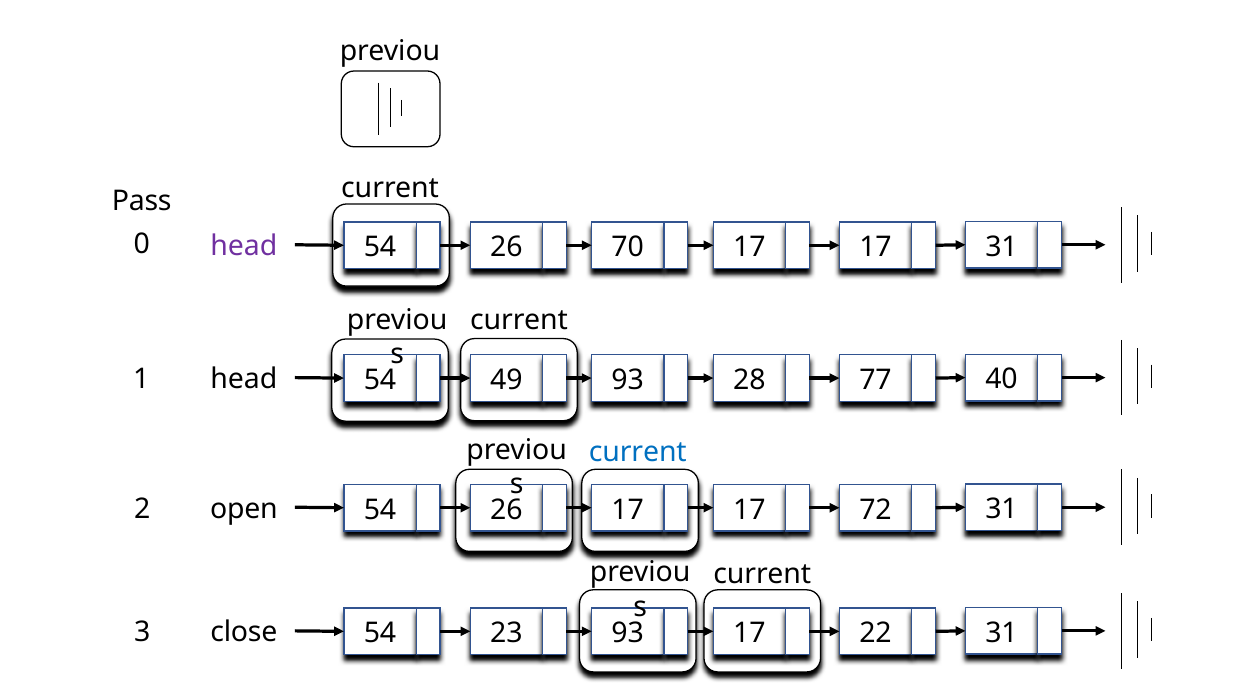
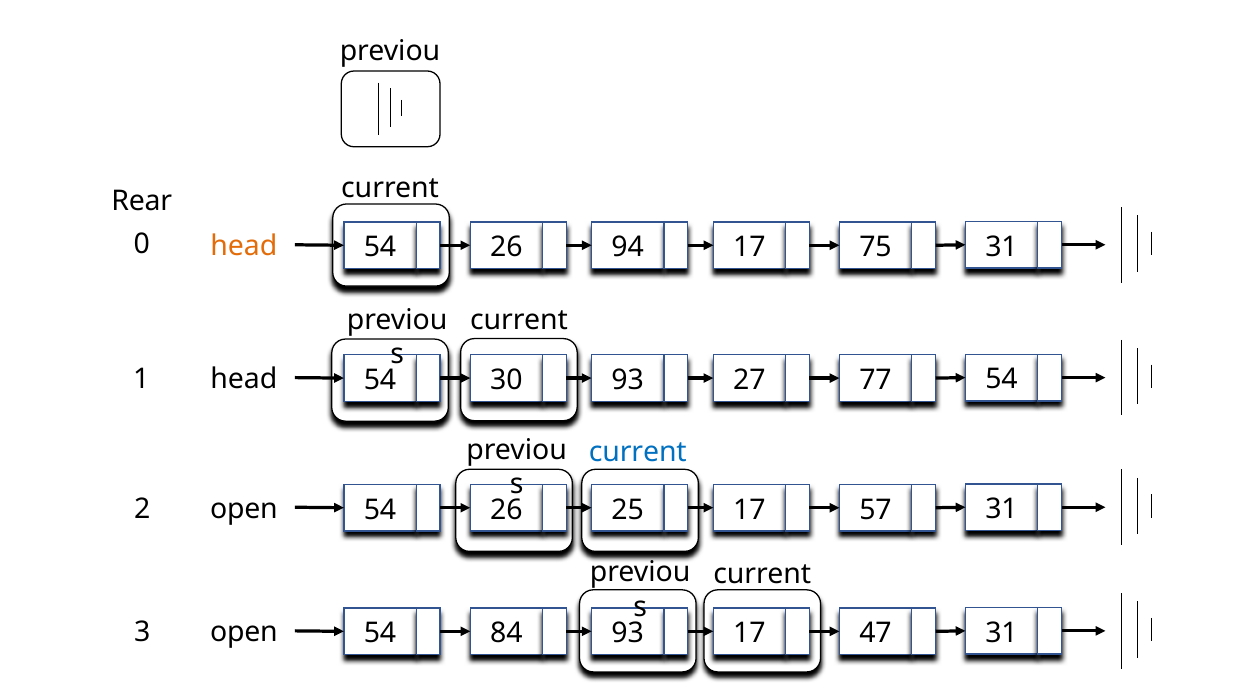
Pass: Pass -> Rear
head at (244, 246) colour: purple -> orange
70: 70 -> 94
17 at (876, 247): 17 -> 75
49: 49 -> 30
28: 28 -> 27
77 40: 40 -> 54
26 17: 17 -> 25
72: 72 -> 57
close at (244, 632): close -> open
23: 23 -> 84
22: 22 -> 47
